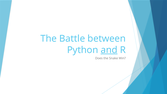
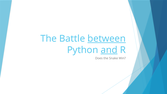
between underline: none -> present
